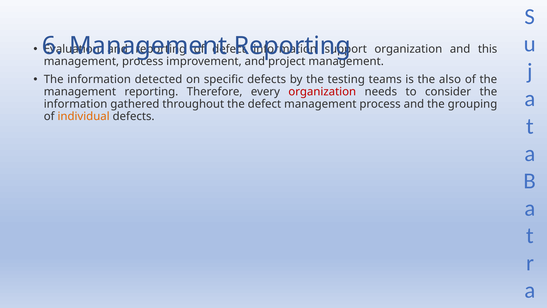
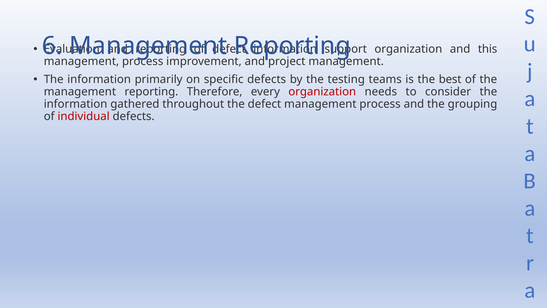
detected: detected -> primarily
also: also -> best
individual colour: orange -> red
